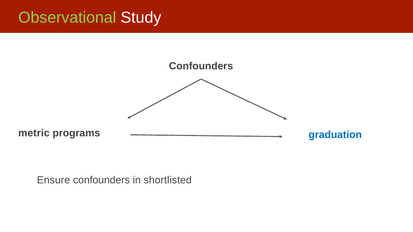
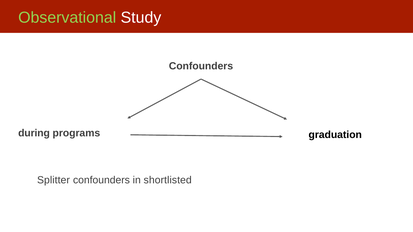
metric: metric -> during
graduation colour: blue -> black
Ensure: Ensure -> Splitter
